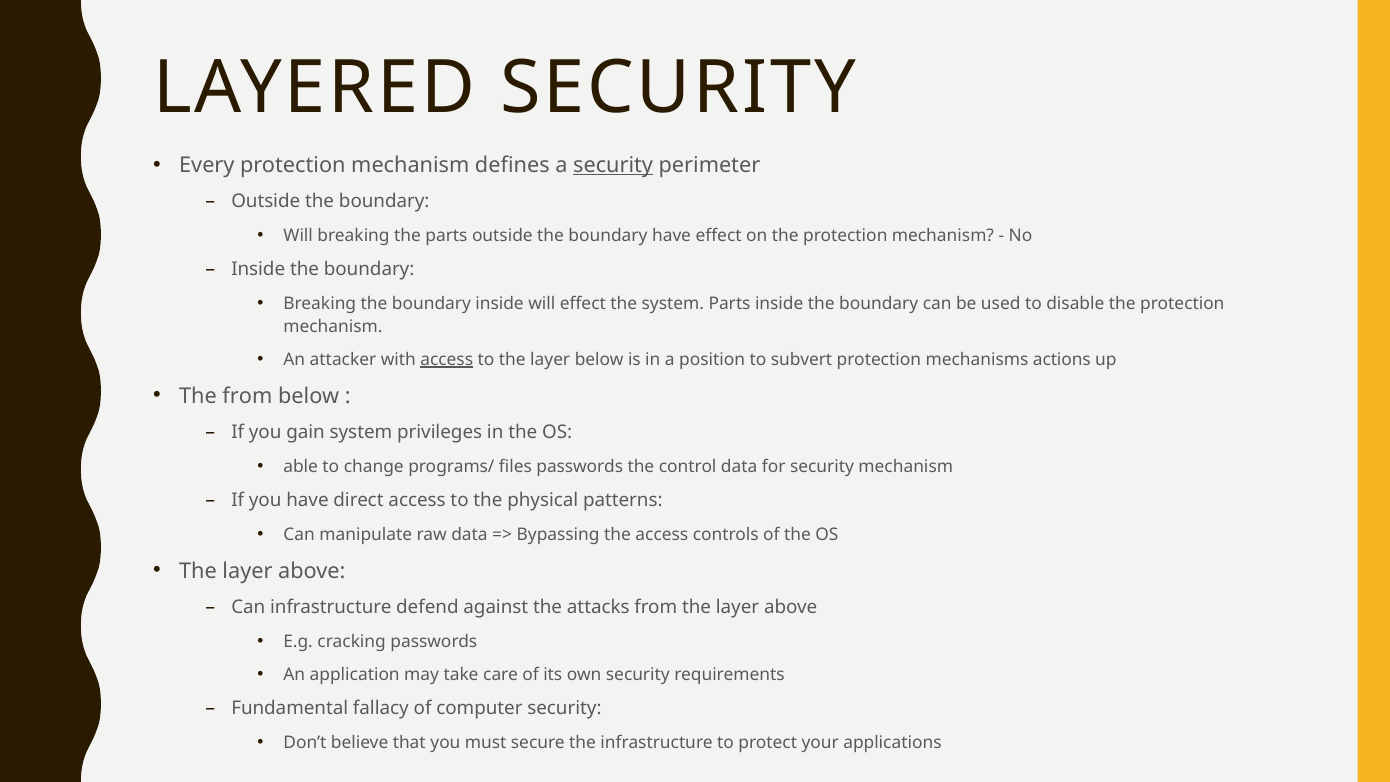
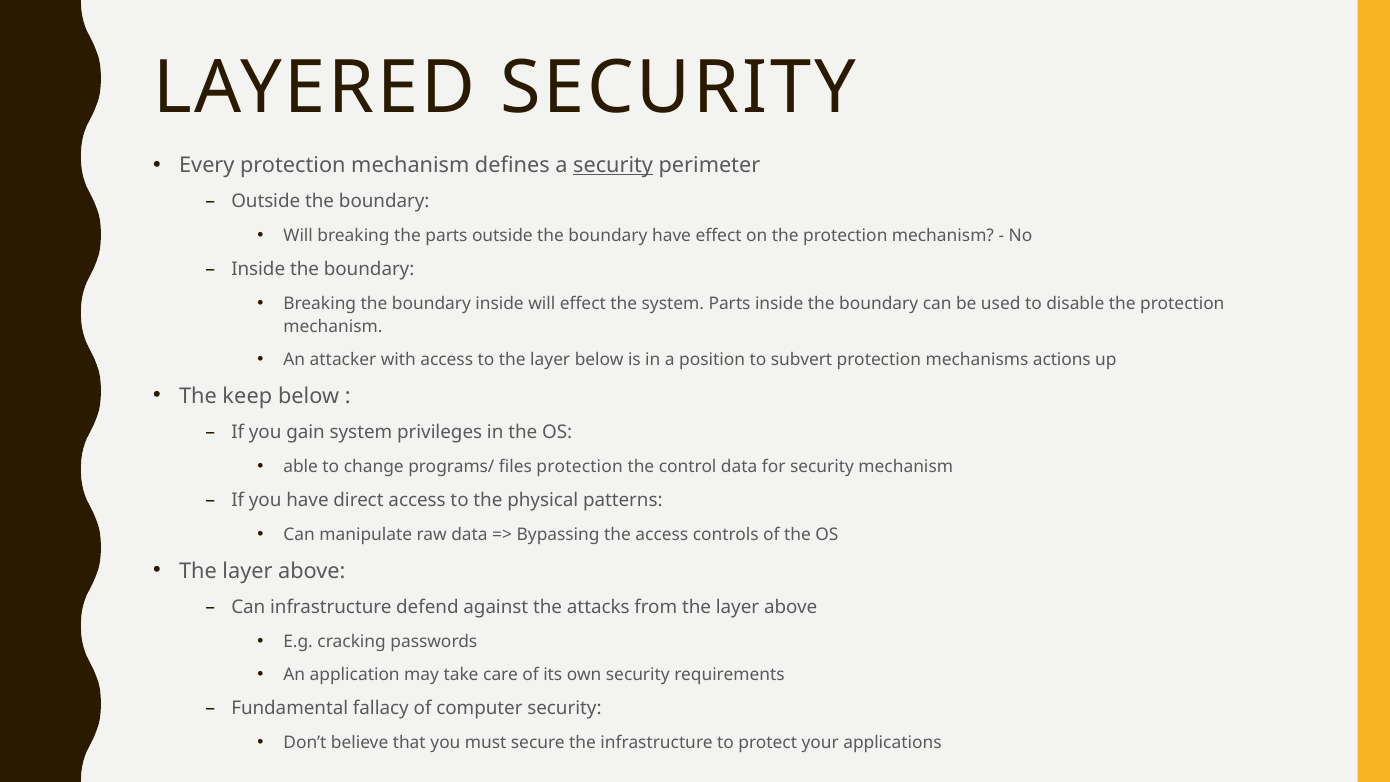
access at (447, 359) underline: present -> none
The from: from -> keep
files passwords: passwords -> protection
